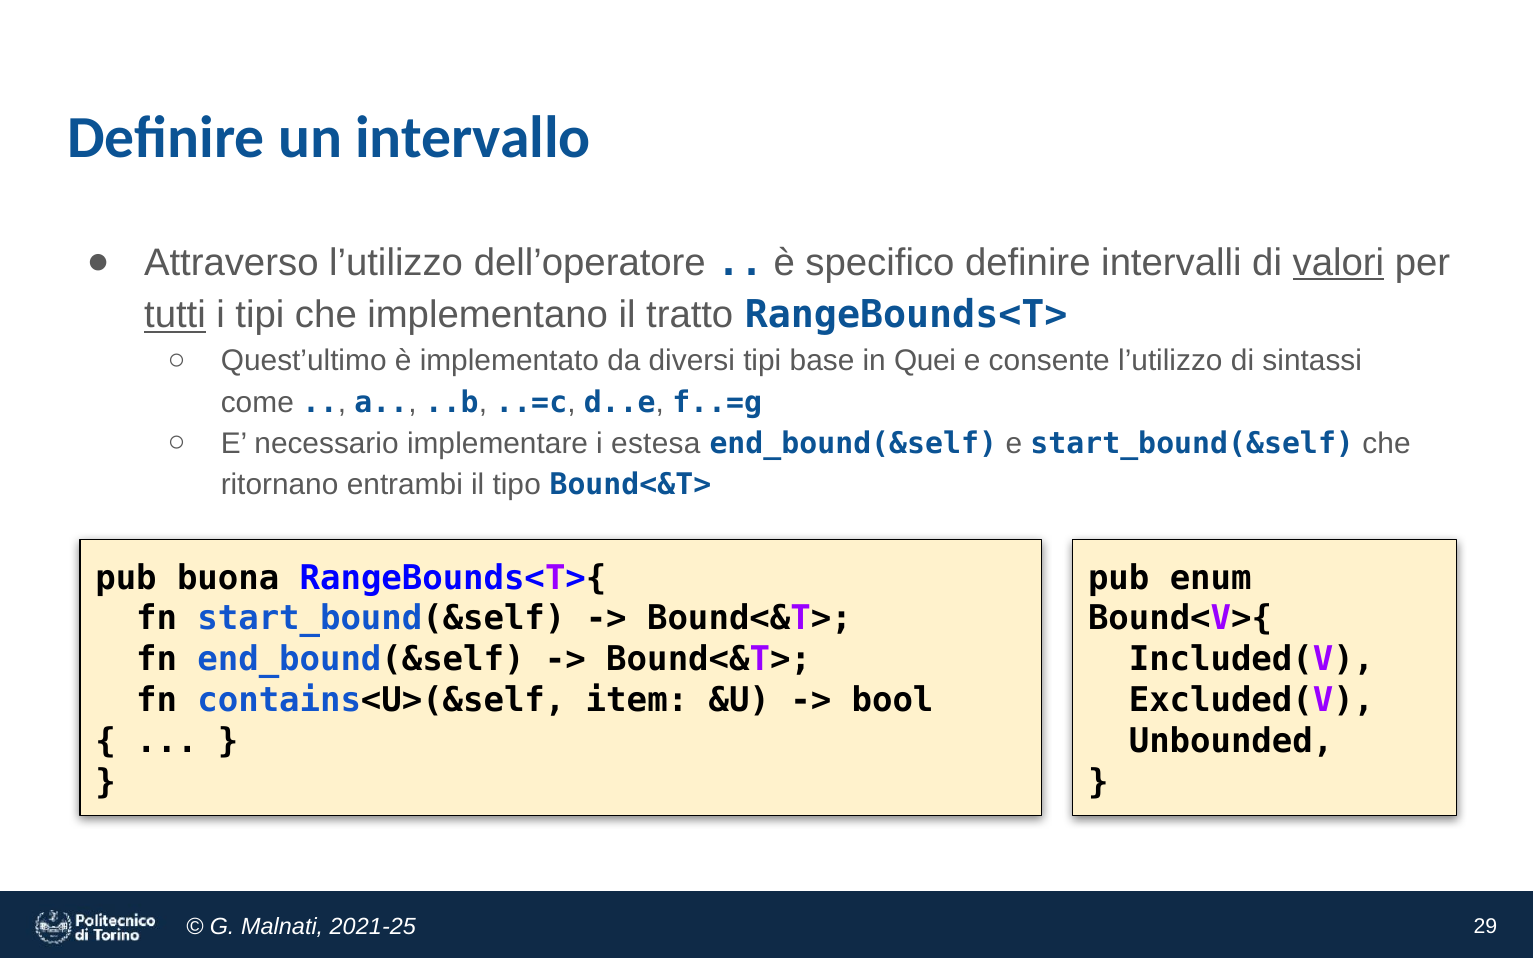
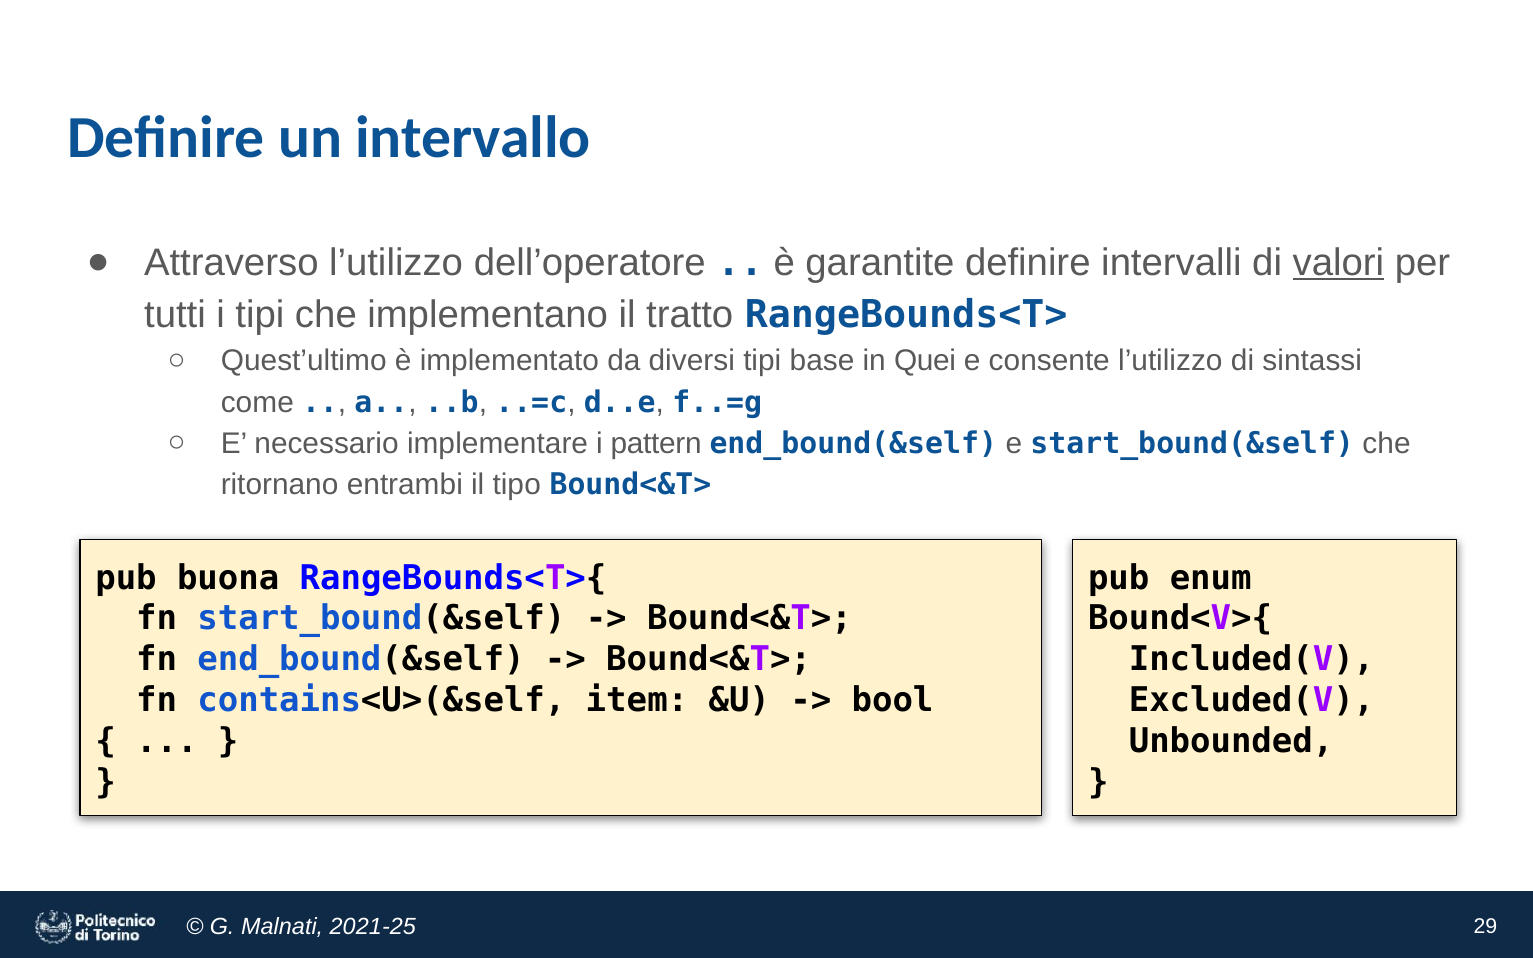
specifico: specifico -> garantite
tutti underline: present -> none
estesa: estesa -> pattern
